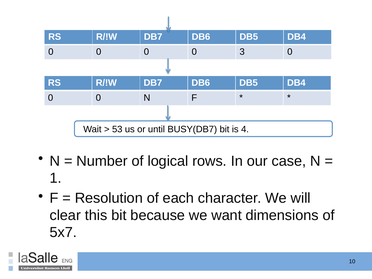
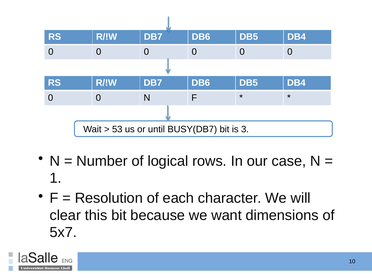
3 at (242, 52): 3 -> 0
4: 4 -> 3
